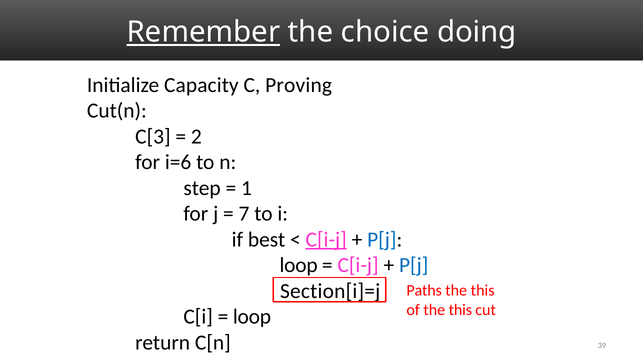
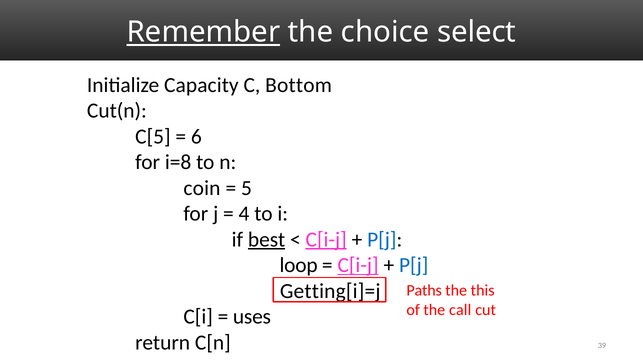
doing: doing -> select
Proving: Proving -> Bottom
C[3: C[3 -> C[5
2: 2 -> 6
i=6: i=6 -> i=8
step: step -> coin
1: 1 -> 5
7: 7 -> 4
best underline: none -> present
C[i-j at (358, 265) underline: none -> present
Section[i]=j: Section[i]=j -> Getting[i]=j
of the this: this -> call
loop at (252, 317): loop -> uses
